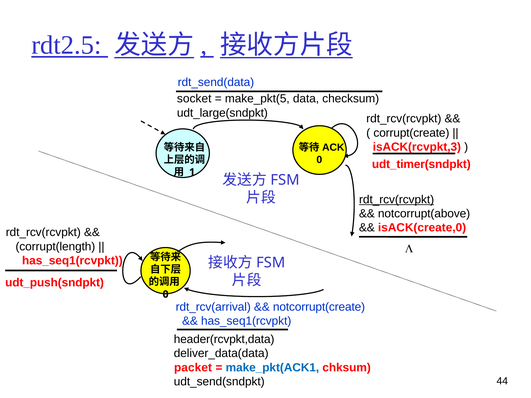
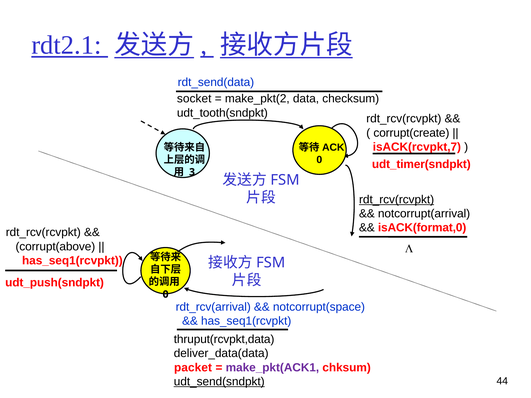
rdt2.5: rdt2.5 -> rdt2.1
make_pkt(5: make_pkt(5 -> make_pkt(2
udt_large(sndpkt: udt_large(sndpkt -> udt_tooth(sndpkt
isACK(rcvpkt,3: isACK(rcvpkt,3 -> isACK(rcvpkt,7
1: 1 -> 3
notcorrupt(above: notcorrupt(above -> notcorrupt(arrival
isACK(create,0: isACK(create,0 -> isACK(format,0
corrupt(length: corrupt(length -> corrupt(above
notcorrupt(create: notcorrupt(create -> notcorrupt(space
header(rcvpkt,data: header(rcvpkt,data -> thruput(rcvpkt,data
make_pkt(ACK1 colour: blue -> purple
udt_send(sndpkt underline: none -> present
